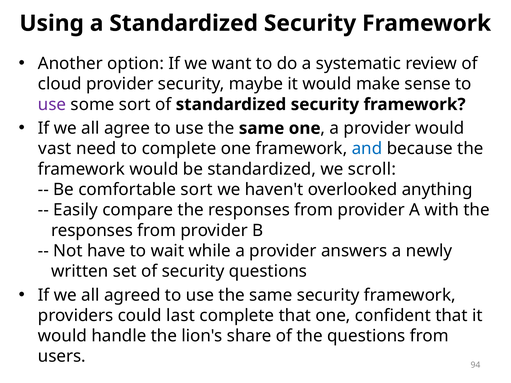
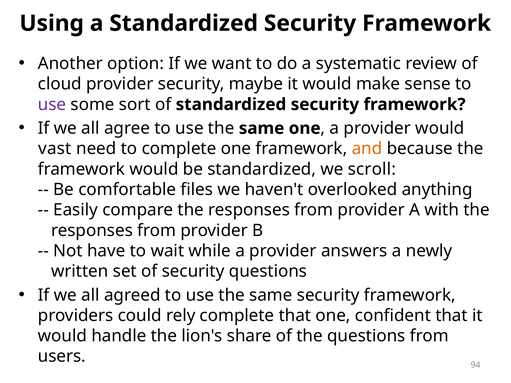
and colour: blue -> orange
comfortable sort: sort -> files
last: last -> rely
